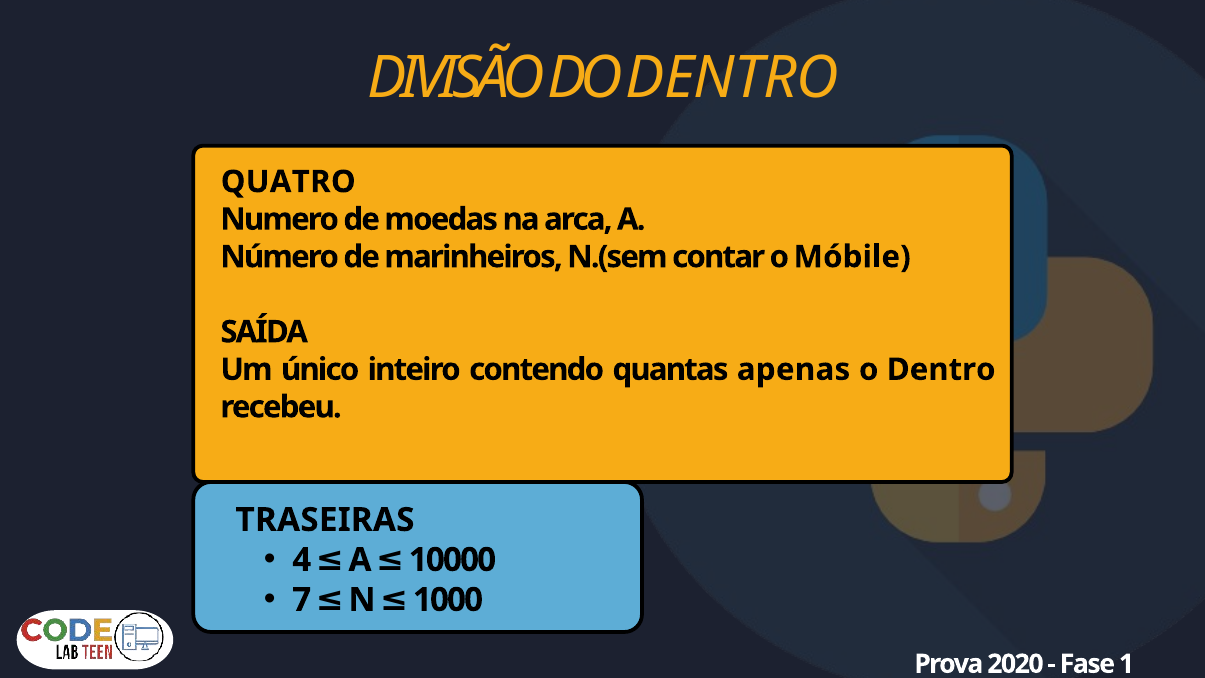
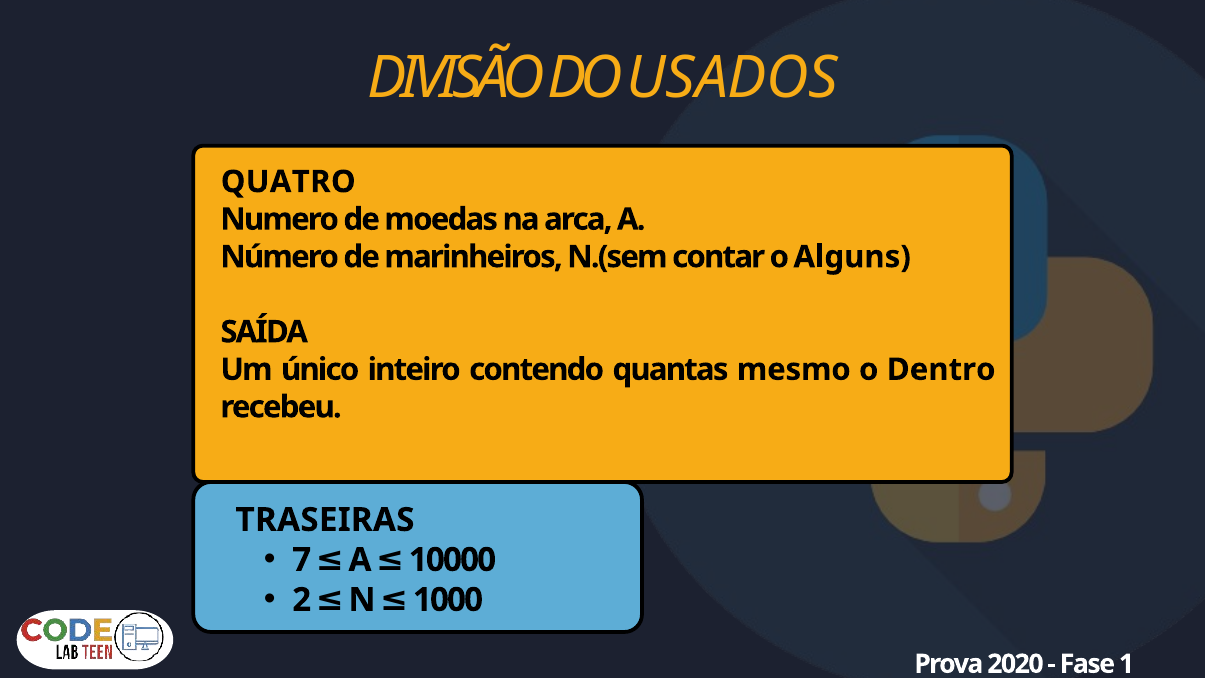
DO DENTRO: DENTRO -> USADOS
Móbile: Móbile -> Alguns
apenas: apenas -> mesmo
4: 4 -> 7
7: 7 -> 2
